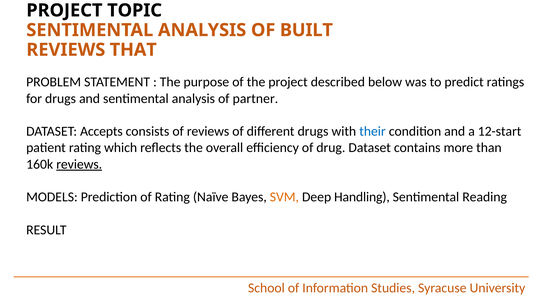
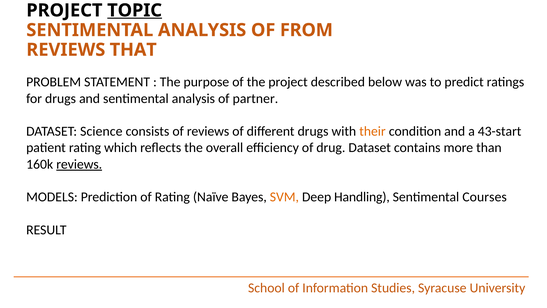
TOPIC underline: none -> present
BUILT: BUILT -> FROM
Accepts: Accepts -> Science
their colour: blue -> orange
12-start: 12-start -> 43-start
Reading: Reading -> Courses
